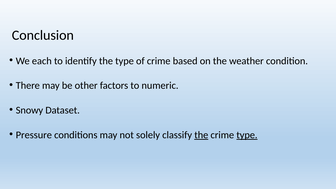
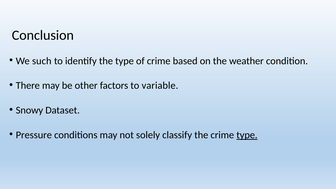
each: each -> such
numeric: numeric -> variable
the at (201, 135) underline: present -> none
